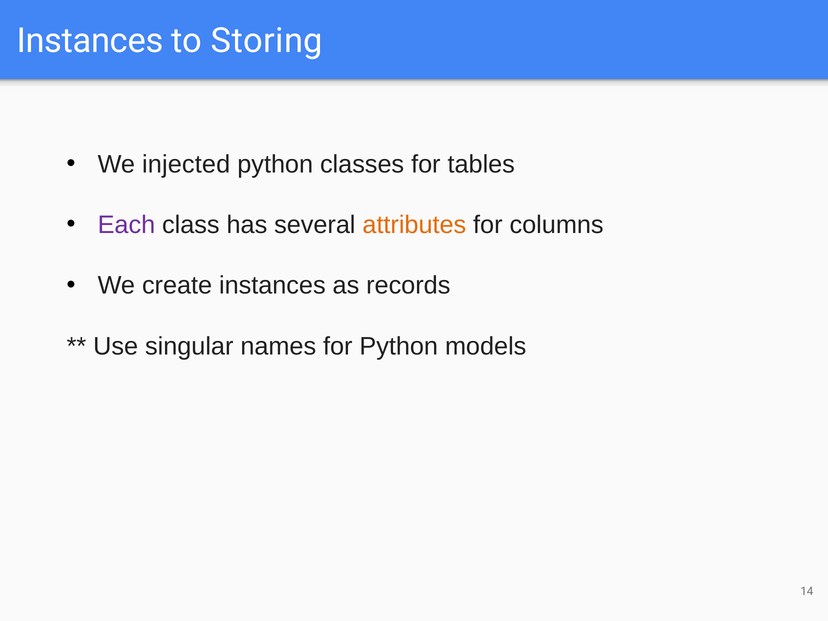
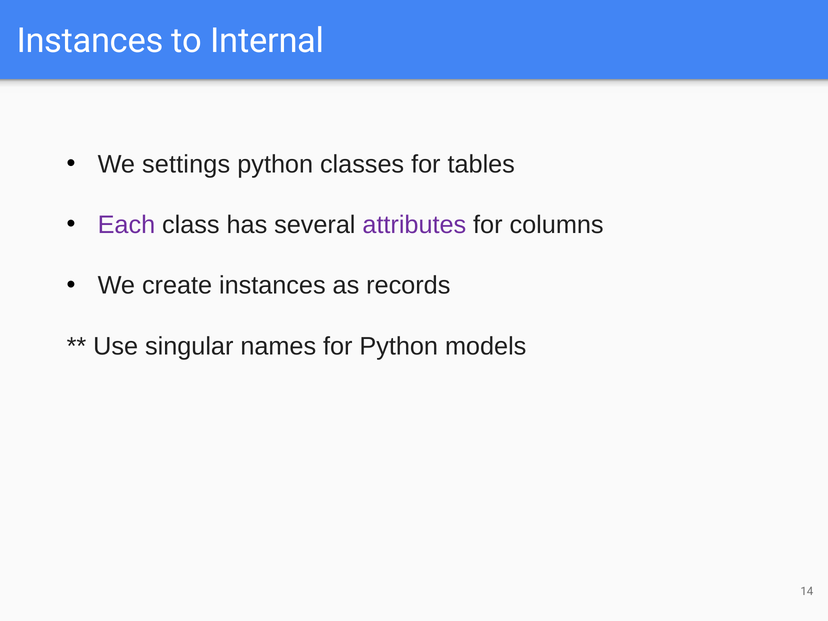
Storing: Storing -> Internal
injected: injected -> settings
attributes colour: orange -> purple
